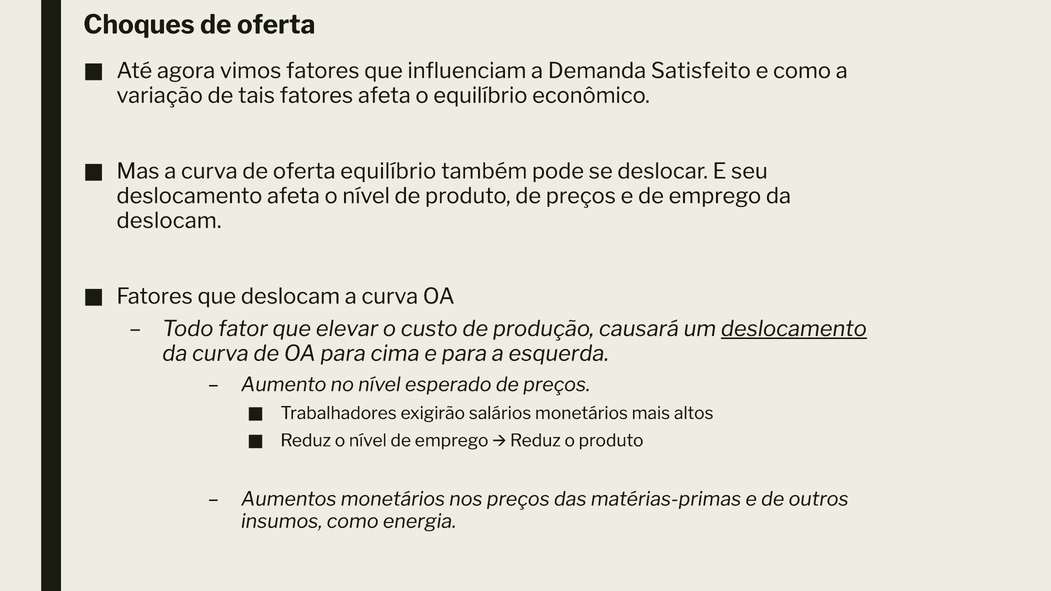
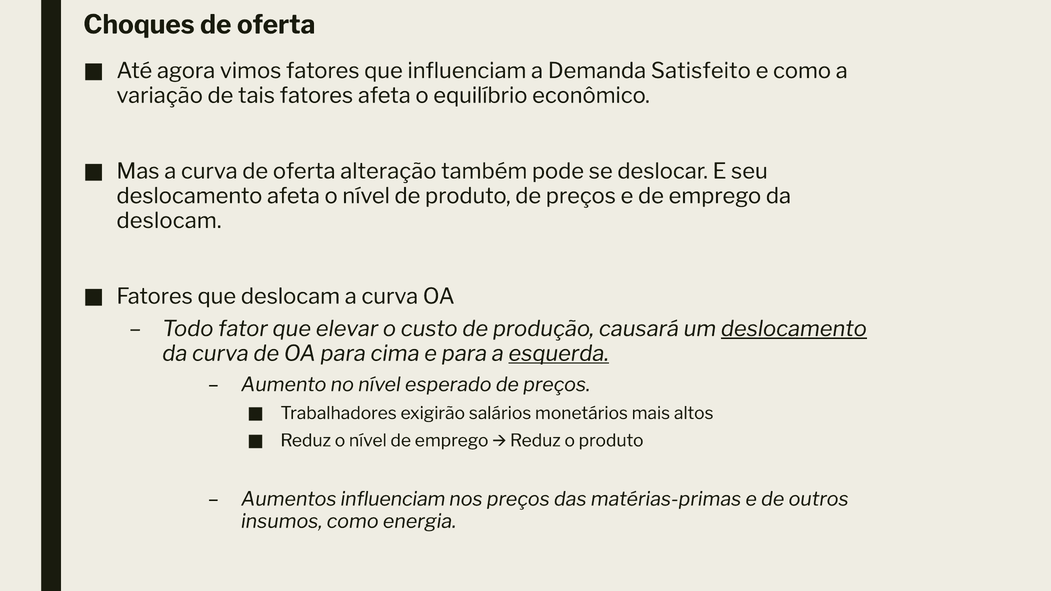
oferta equilíbrio: equilíbrio -> alteração
esquerda underline: none -> present
Aumentos monetários: monetários -> influenciam
